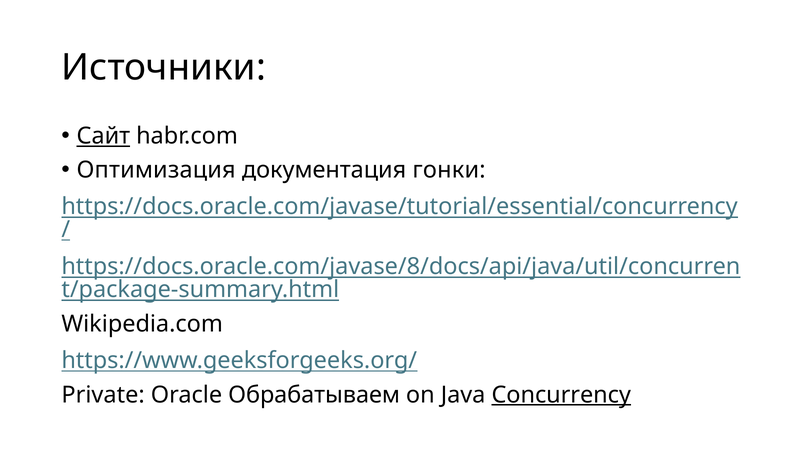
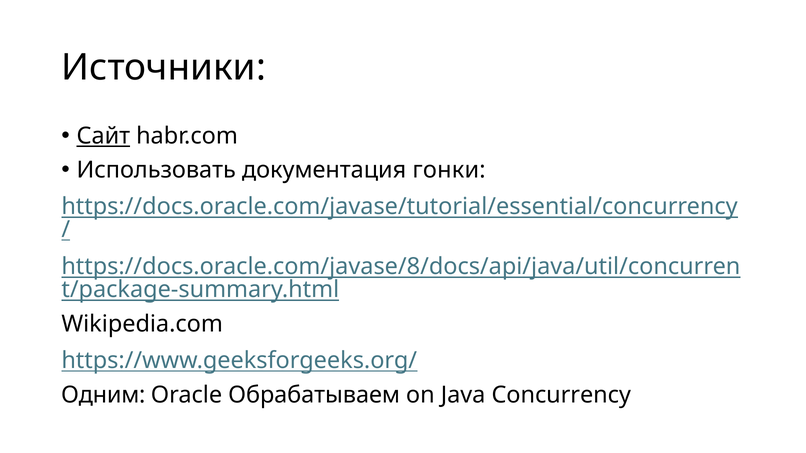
Оптимизация: Оптимизация -> Использовать
Private: Private -> Одним
Concurrency underline: present -> none
